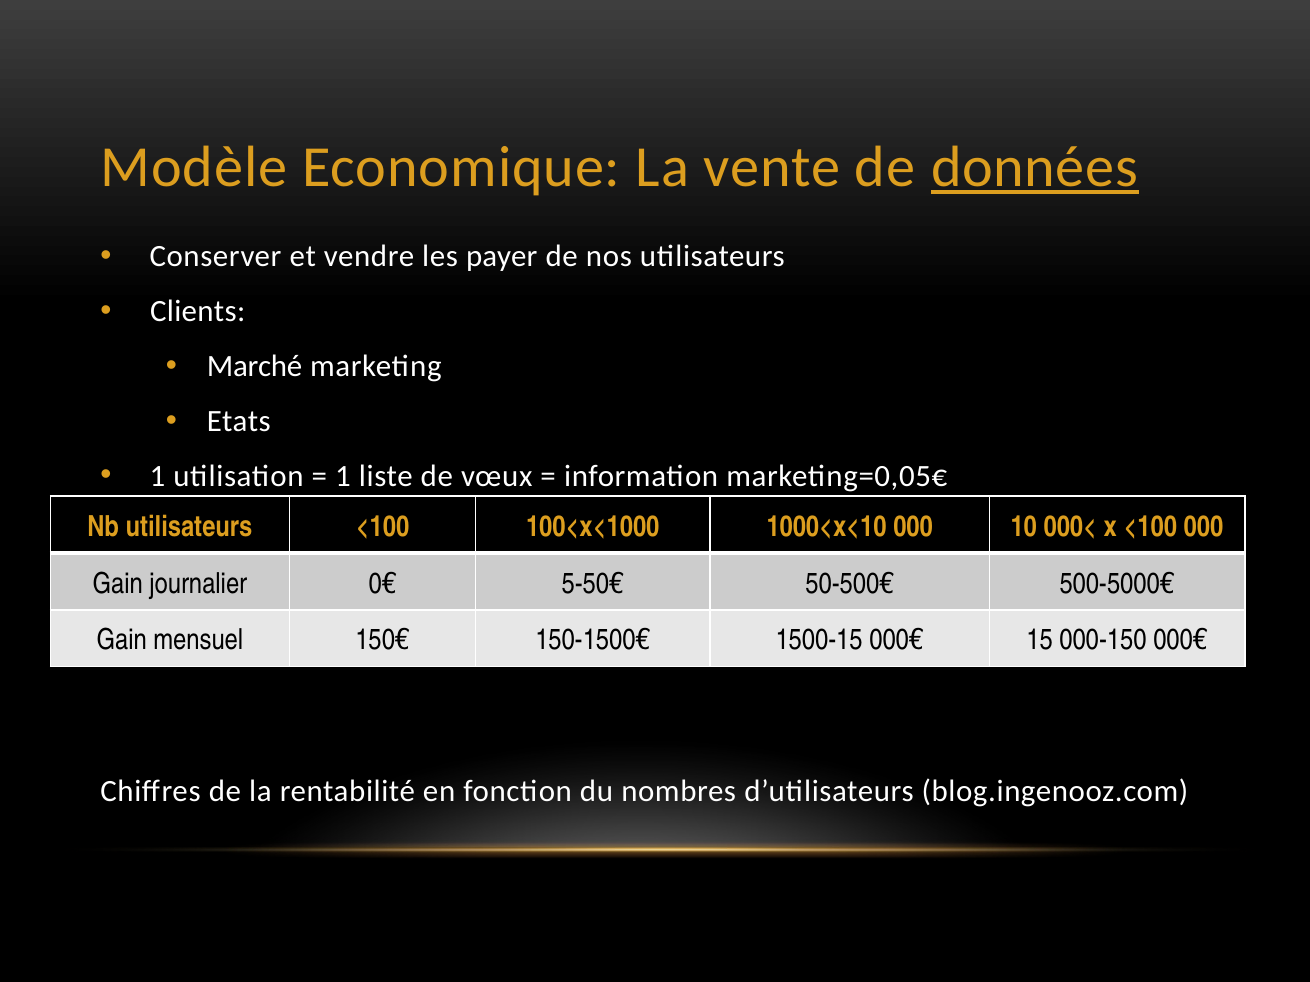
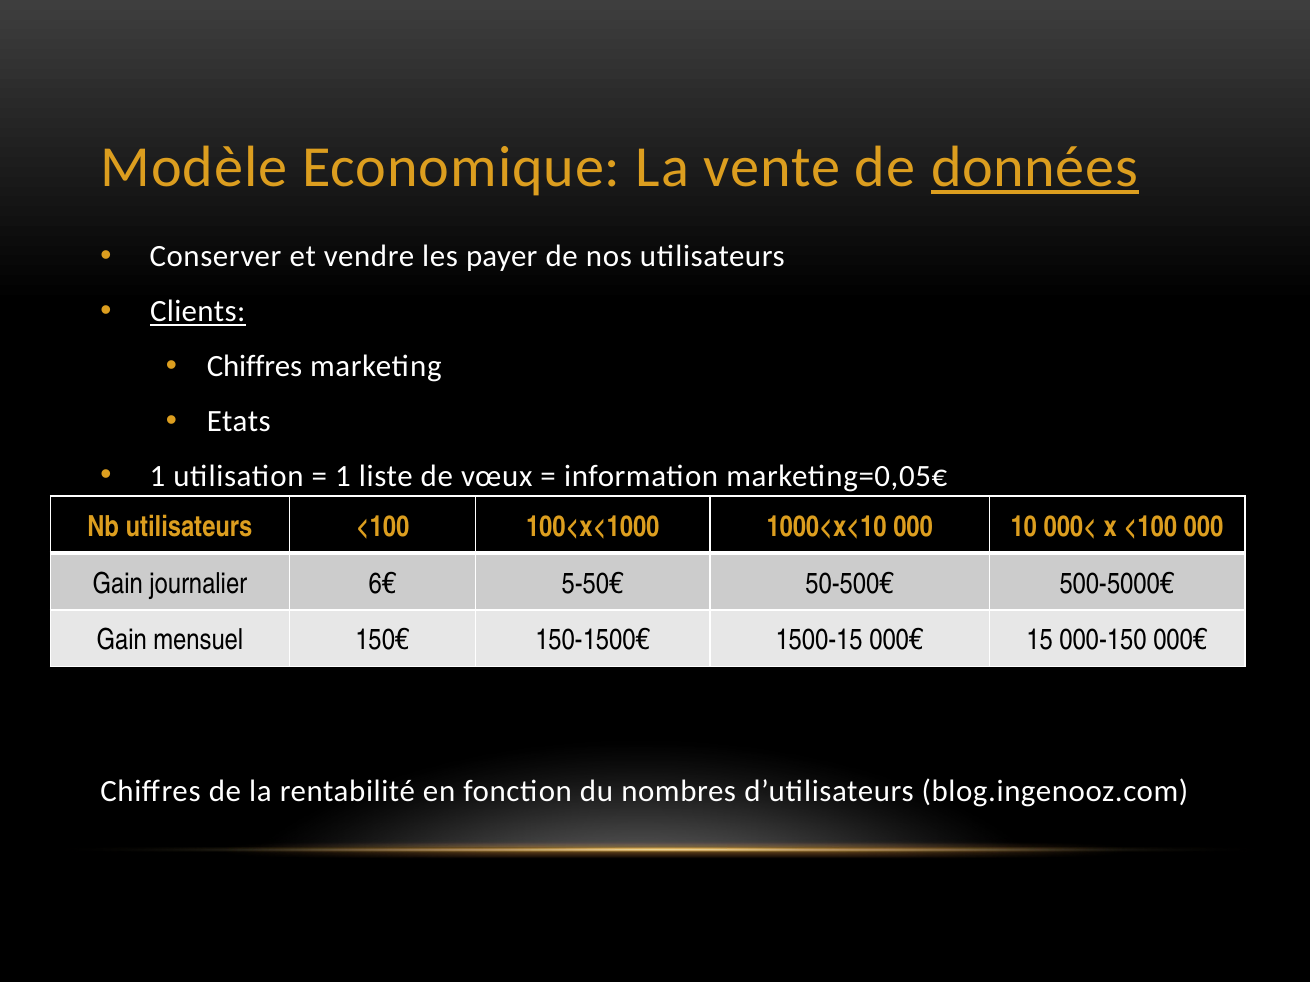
Clients underline: none -> present
Marché at (255, 366): Marché -> Chiffres
0€: 0€ -> 6€
